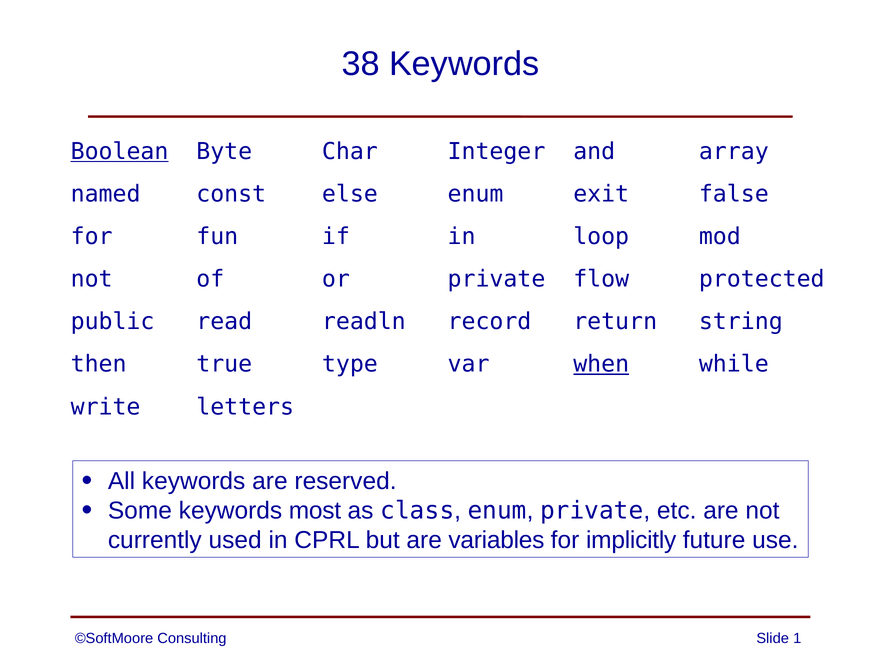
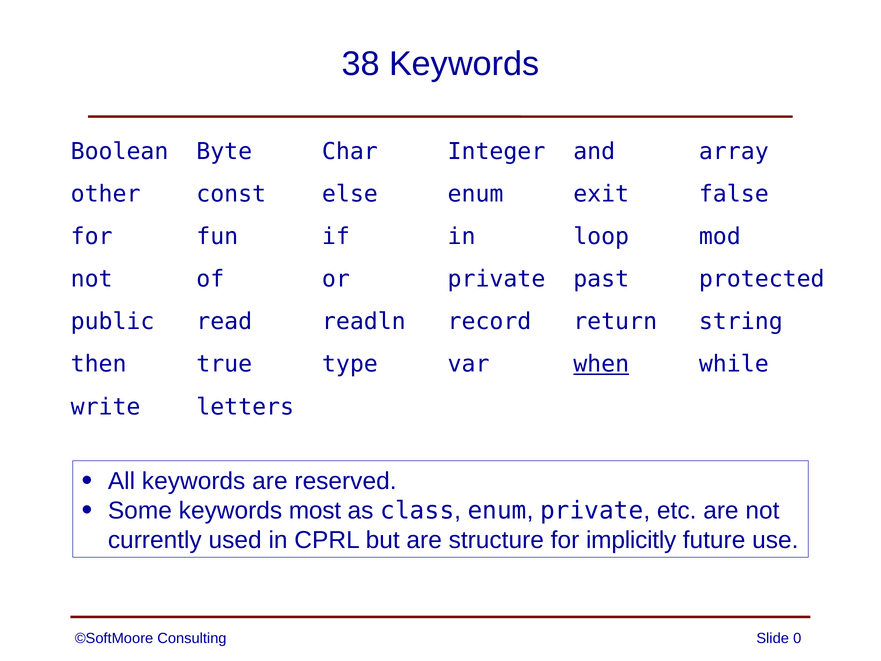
Boolean underline: present -> none
named: named -> other
flow: flow -> past
variables: variables -> structure
1: 1 -> 0
